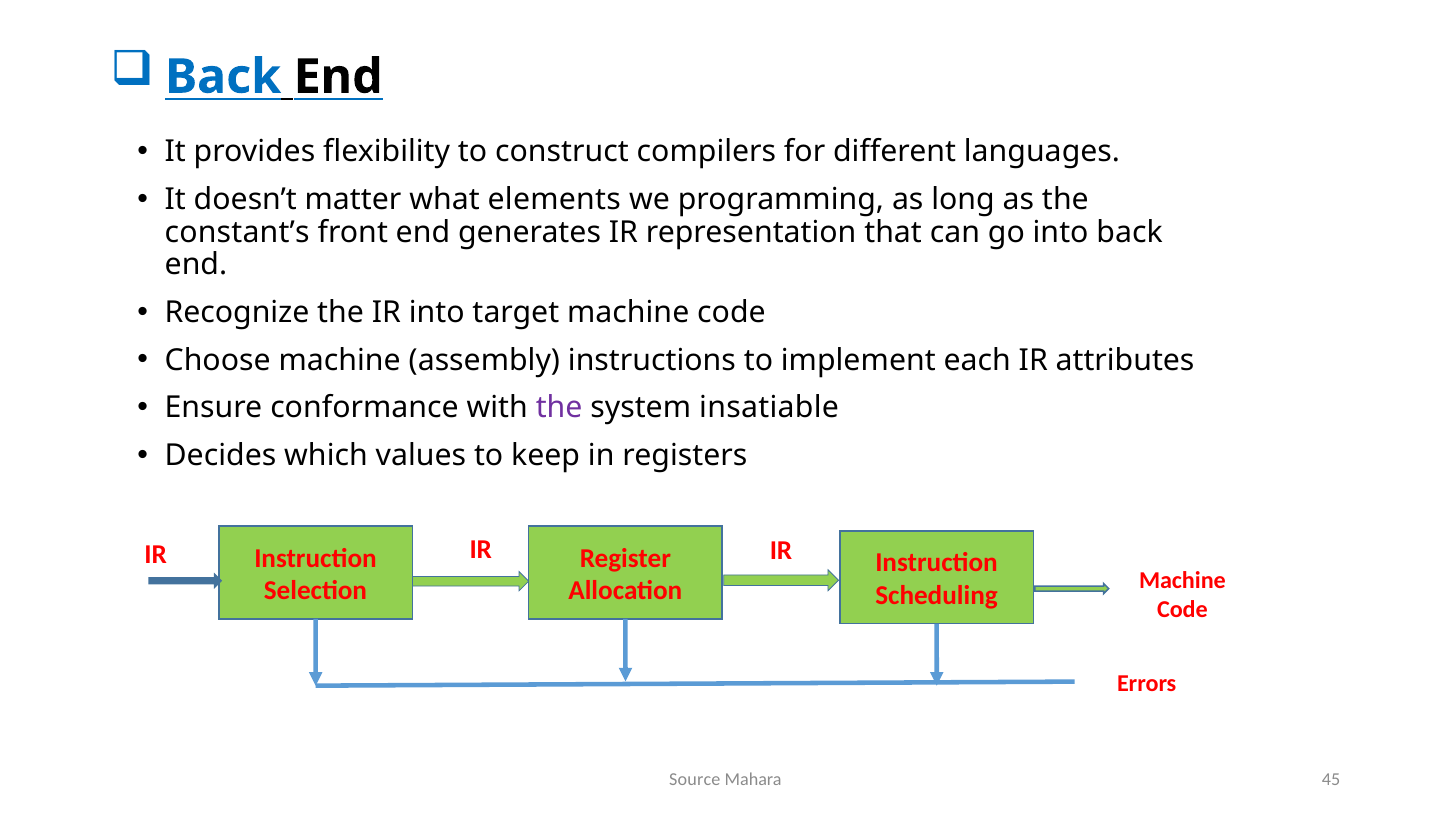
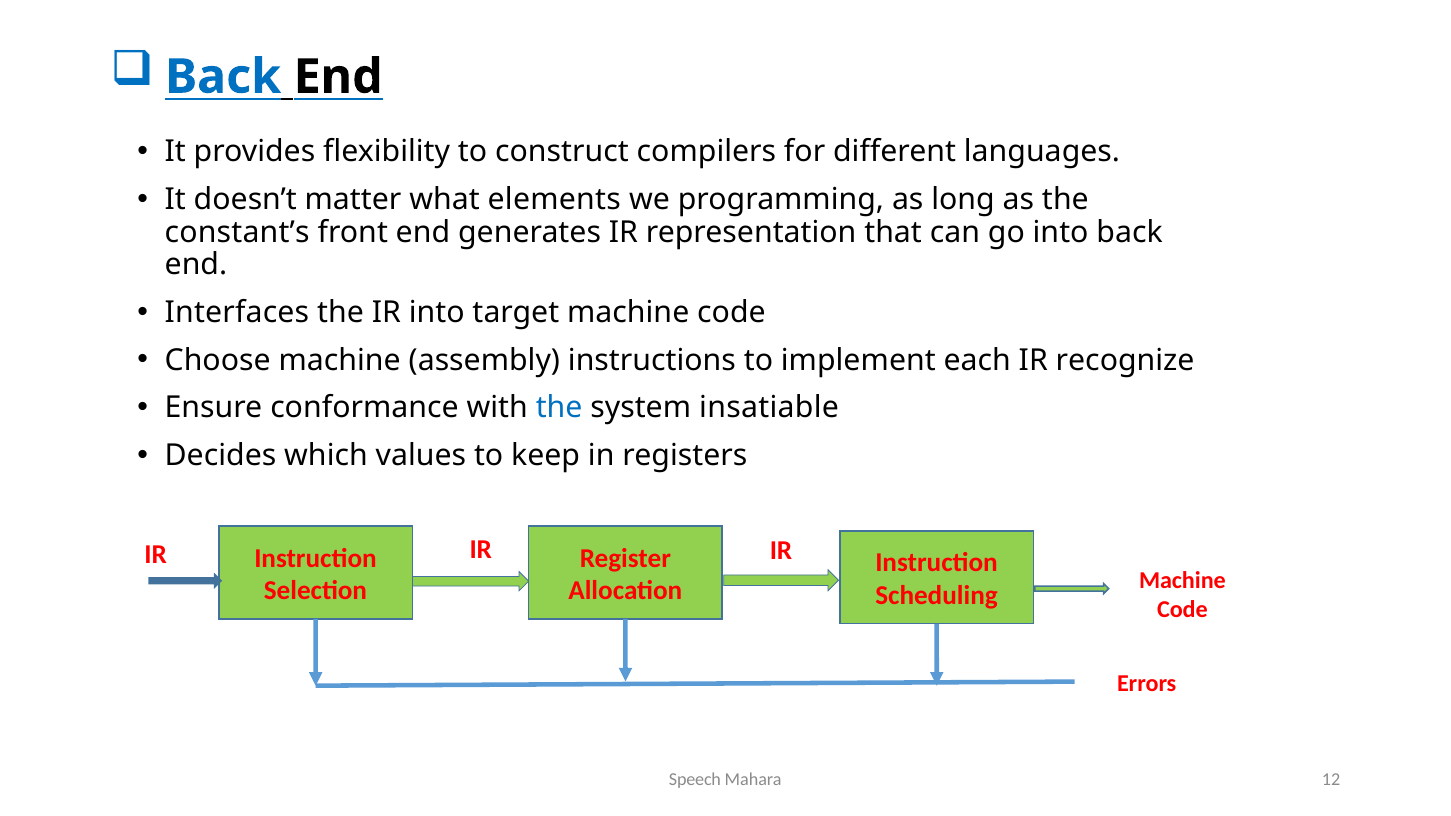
Recognize: Recognize -> Interfaces
attributes: attributes -> recognize
the at (559, 408) colour: purple -> blue
Source: Source -> Speech
45: 45 -> 12
